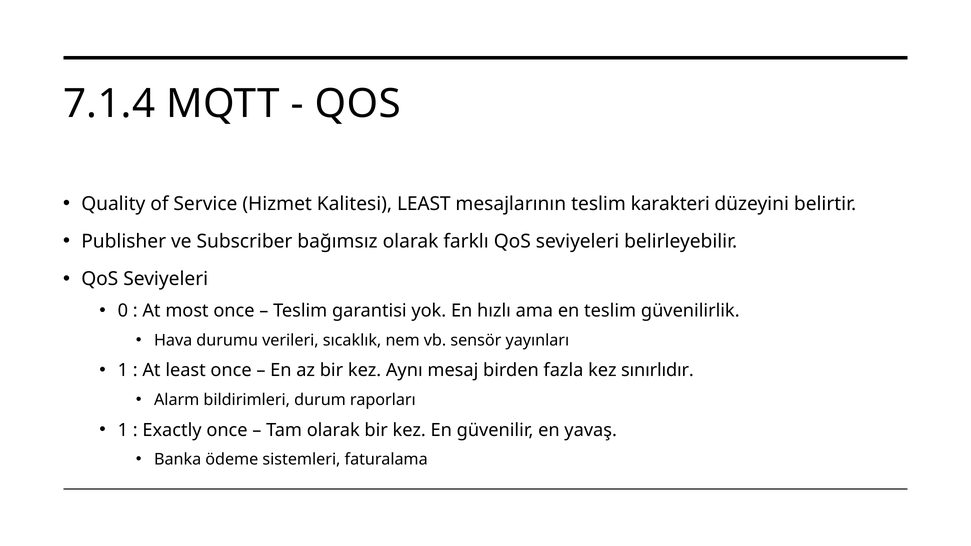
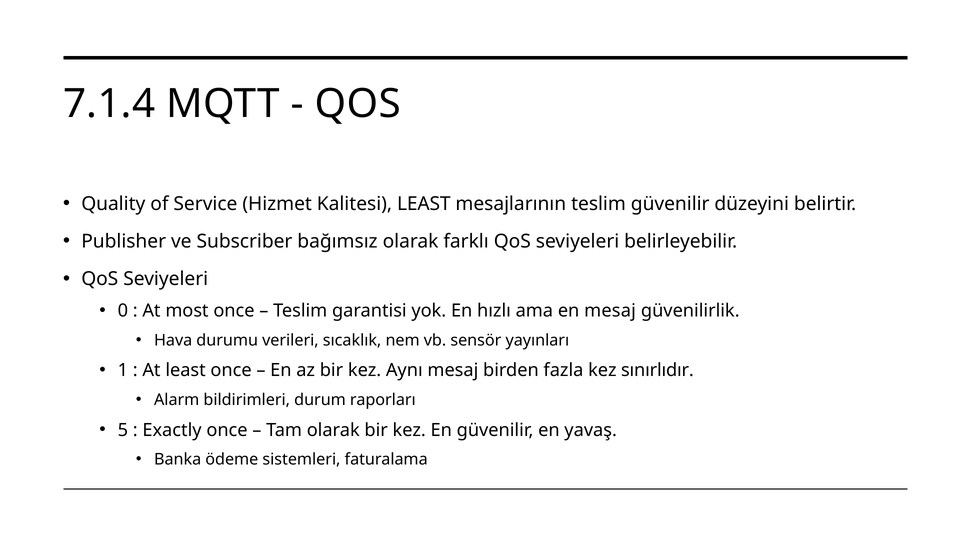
teslim karakteri: karakteri -> güvenilir
en teslim: teslim -> mesaj
1 at (123, 430): 1 -> 5
